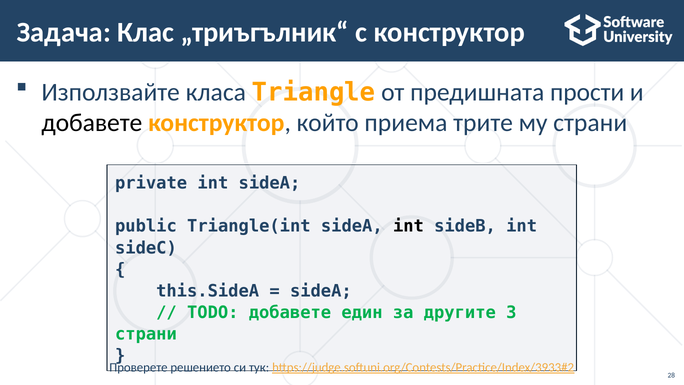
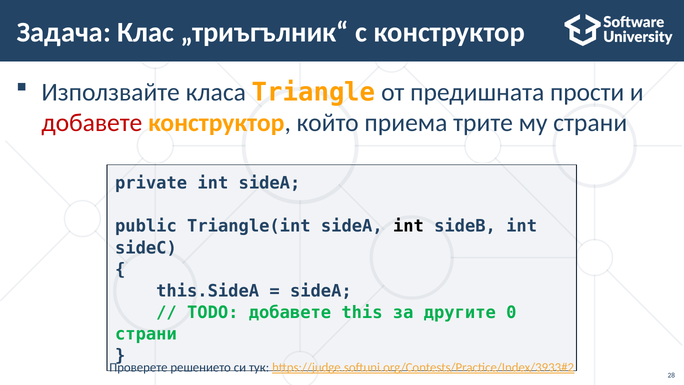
добавете at (92, 123) colour: black -> red
един: един -> this
3: 3 -> 0
